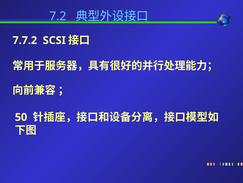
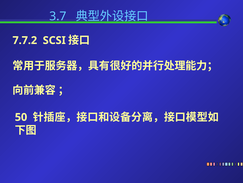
7.2: 7.2 -> 3.7
